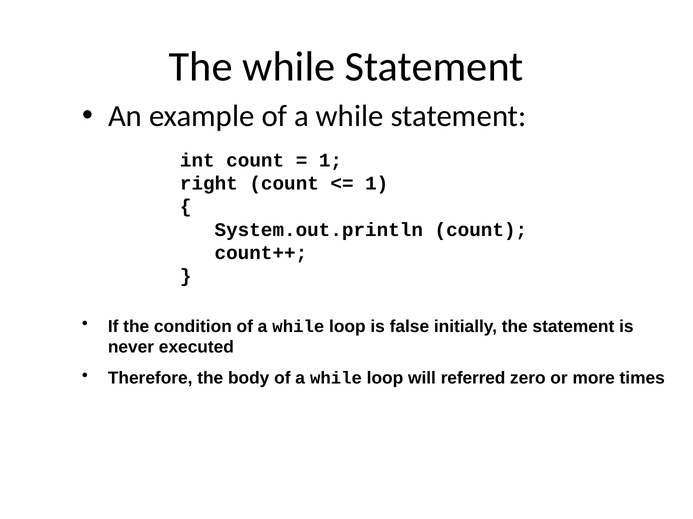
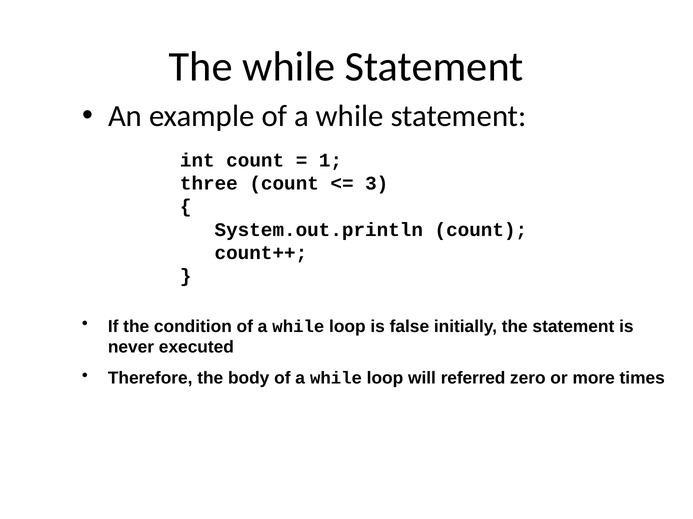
right: right -> three
1 at (377, 184): 1 -> 3
